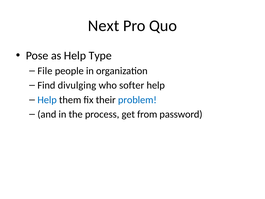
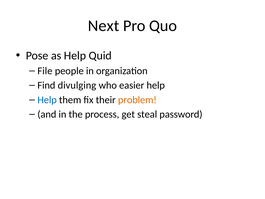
Type: Type -> Quid
softer: softer -> easier
problem colour: blue -> orange
from: from -> steal
